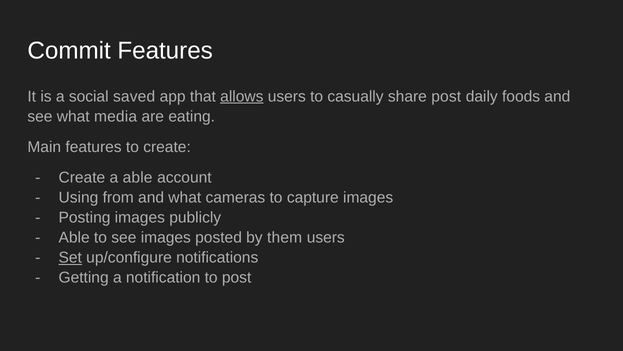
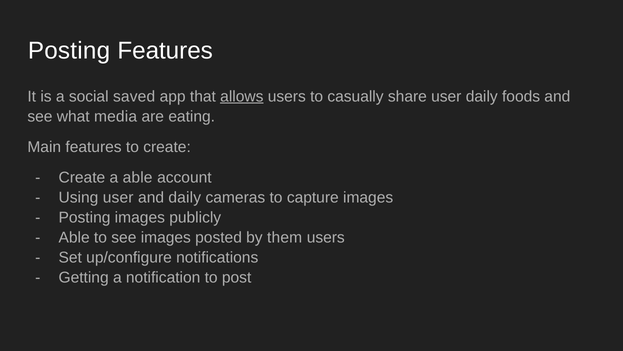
Commit at (69, 50): Commit -> Posting
share post: post -> user
Using from: from -> user
and what: what -> daily
Set underline: present -> none
